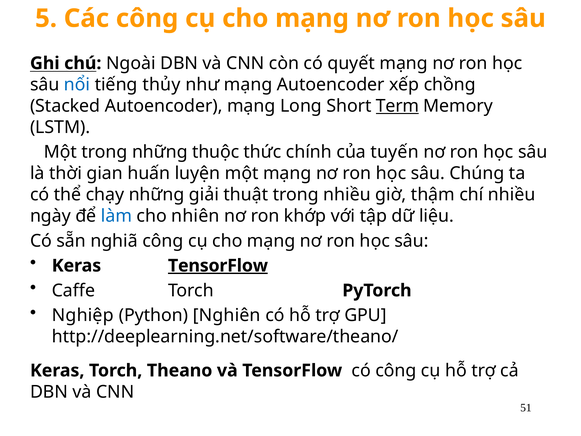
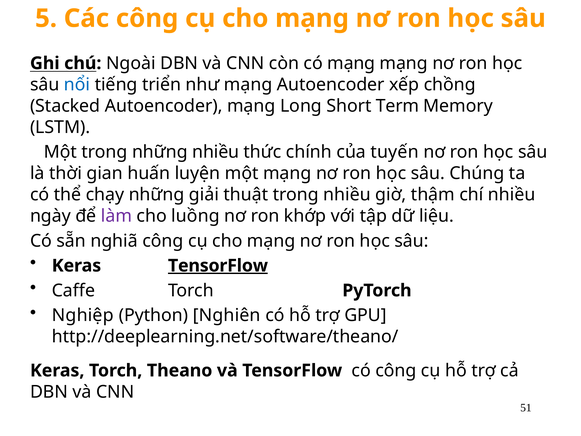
có quyết: quyết -> mạng
thủy: thủy -> triển
Term underline: present -> none
những thuộc: thuộc -> nhiều
làm colour: blue -> purple
nhiên: nhiên -> luồng
